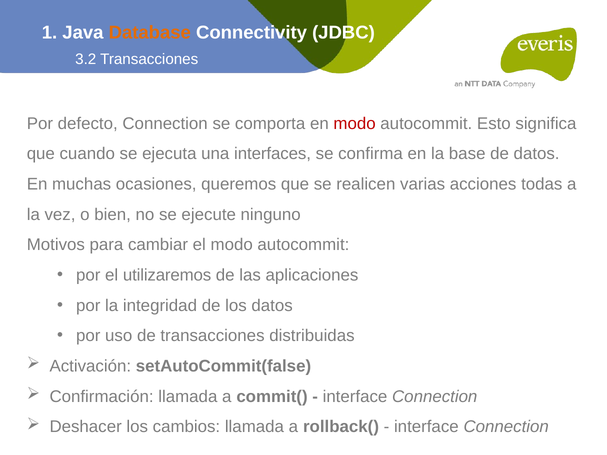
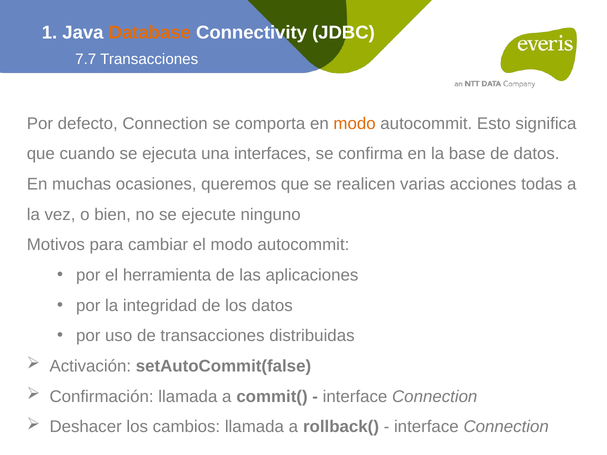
3.2: 3.2 -> 7.7
modo at (355, 124) colour: red -> orange
utilizaremos: utilizaremos -> herramienta
